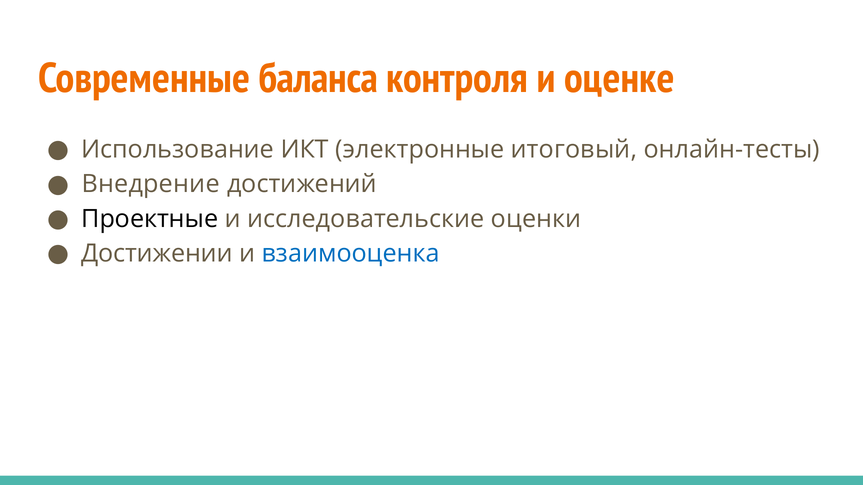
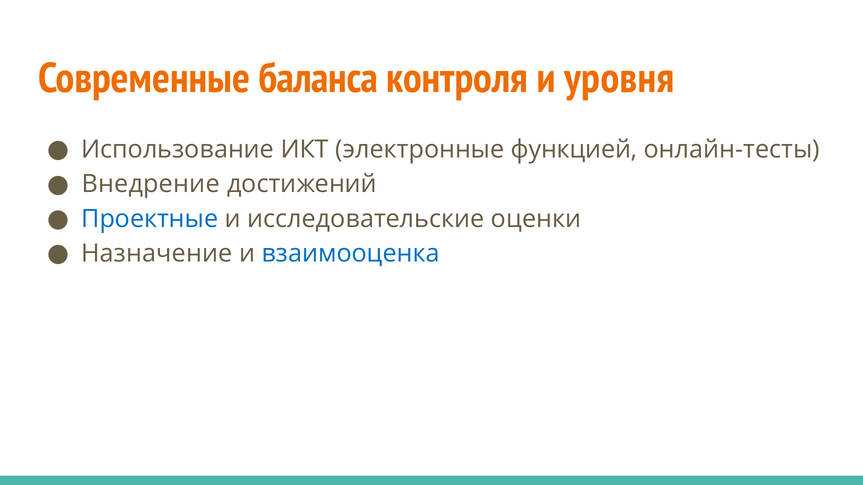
оценке: оценке -> уровня
итоговый: итоговый -> функцией
Проектные colour: black -> blue
Достижении: Достижении -> Назначение
